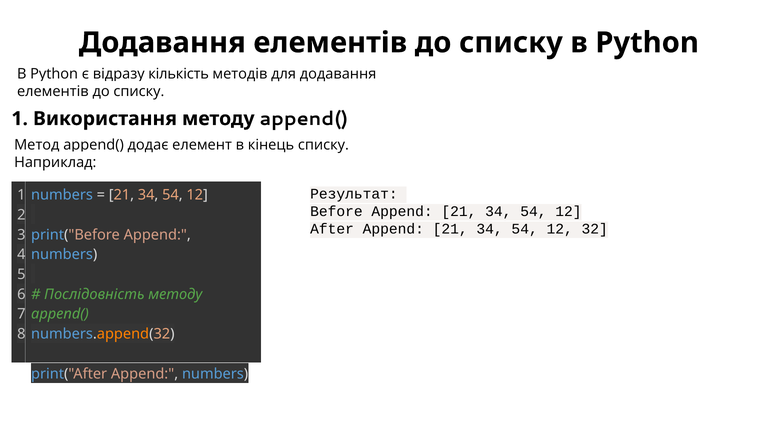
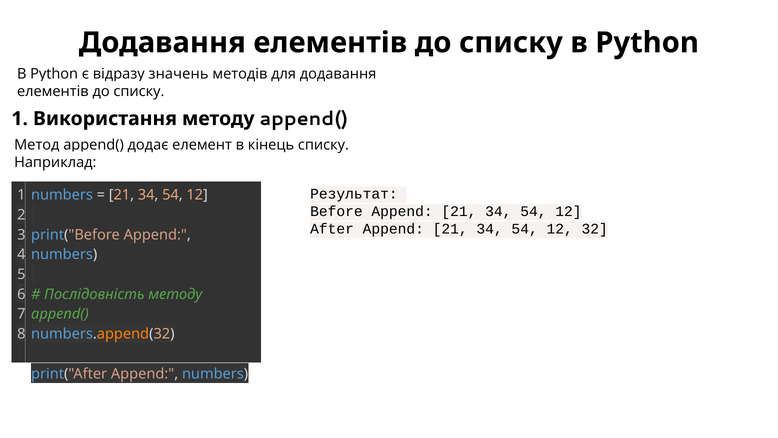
кількість: кількість -> значень
